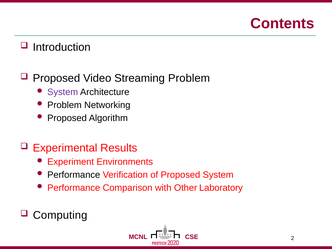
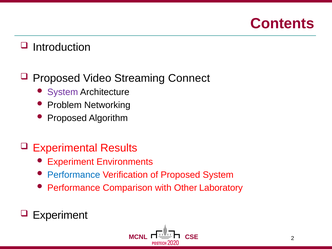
Streaming Problem: Problem -> Connect
Performance at (74, 175) colour: black -> blue
Computing at (60, 215): Computing -> Experiment
